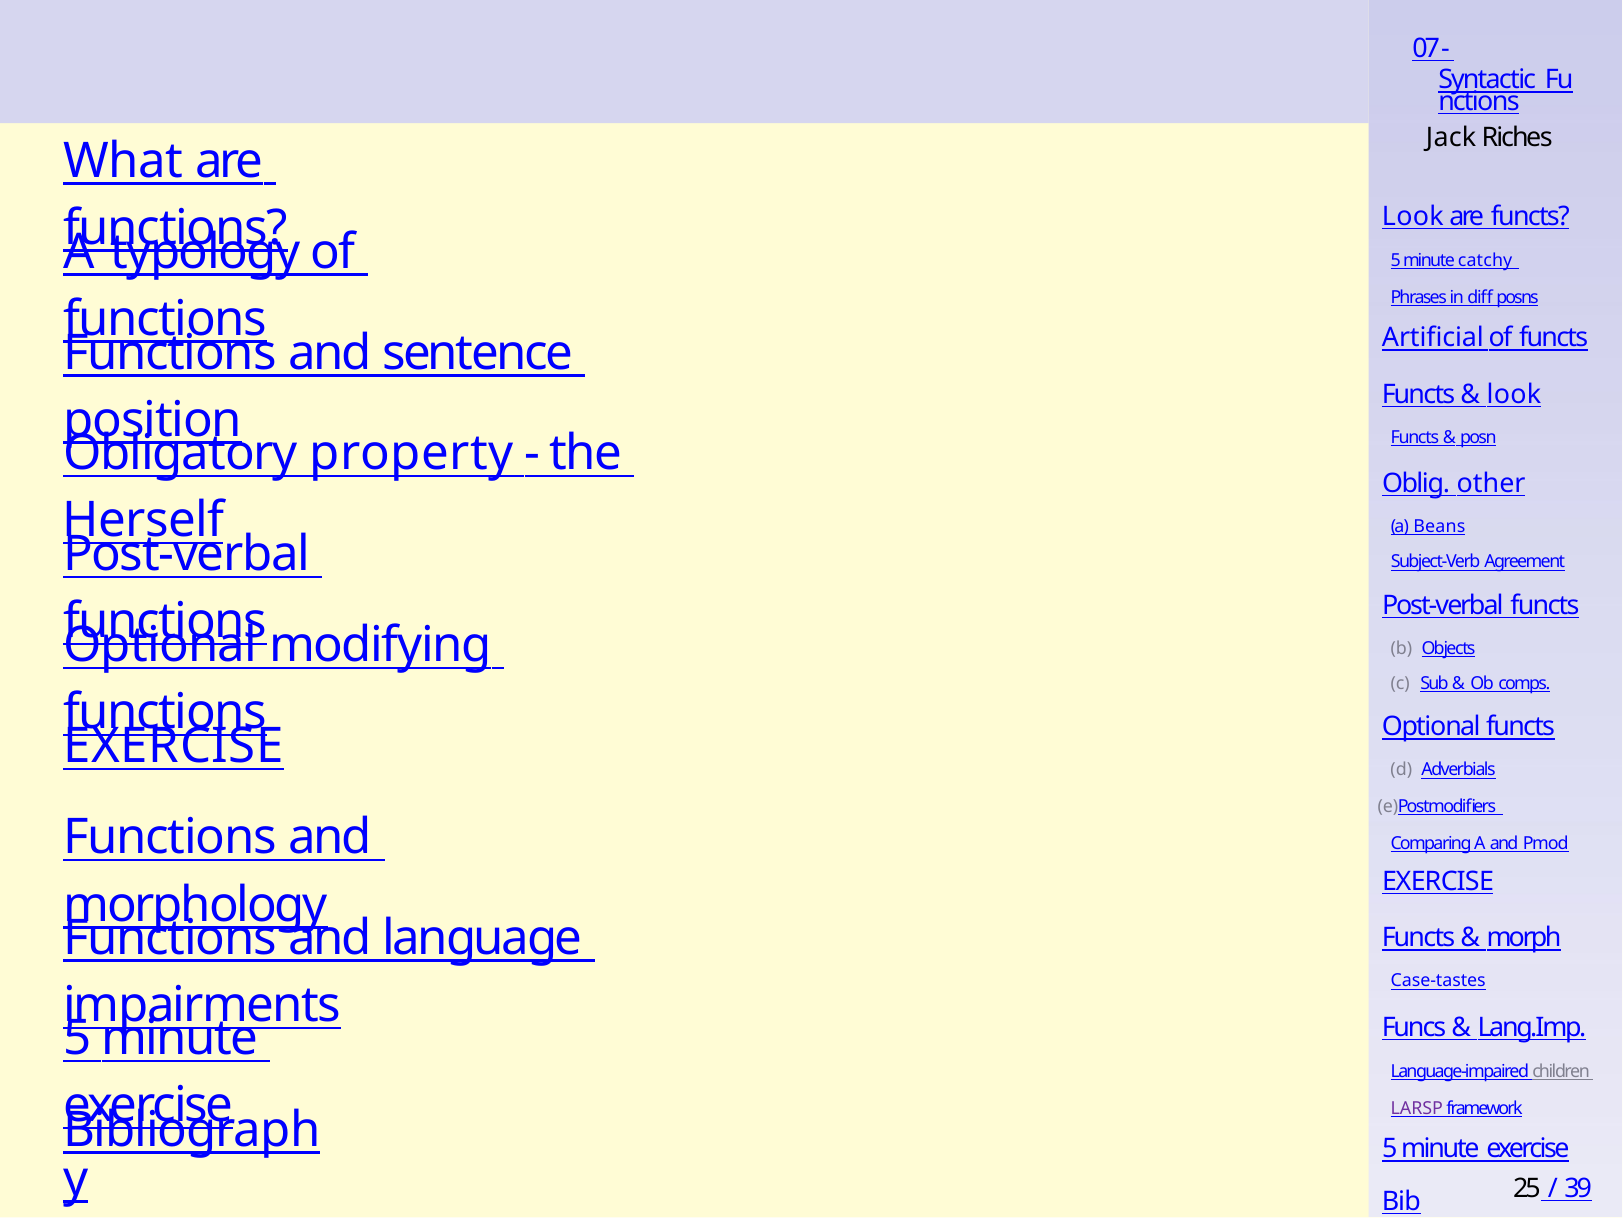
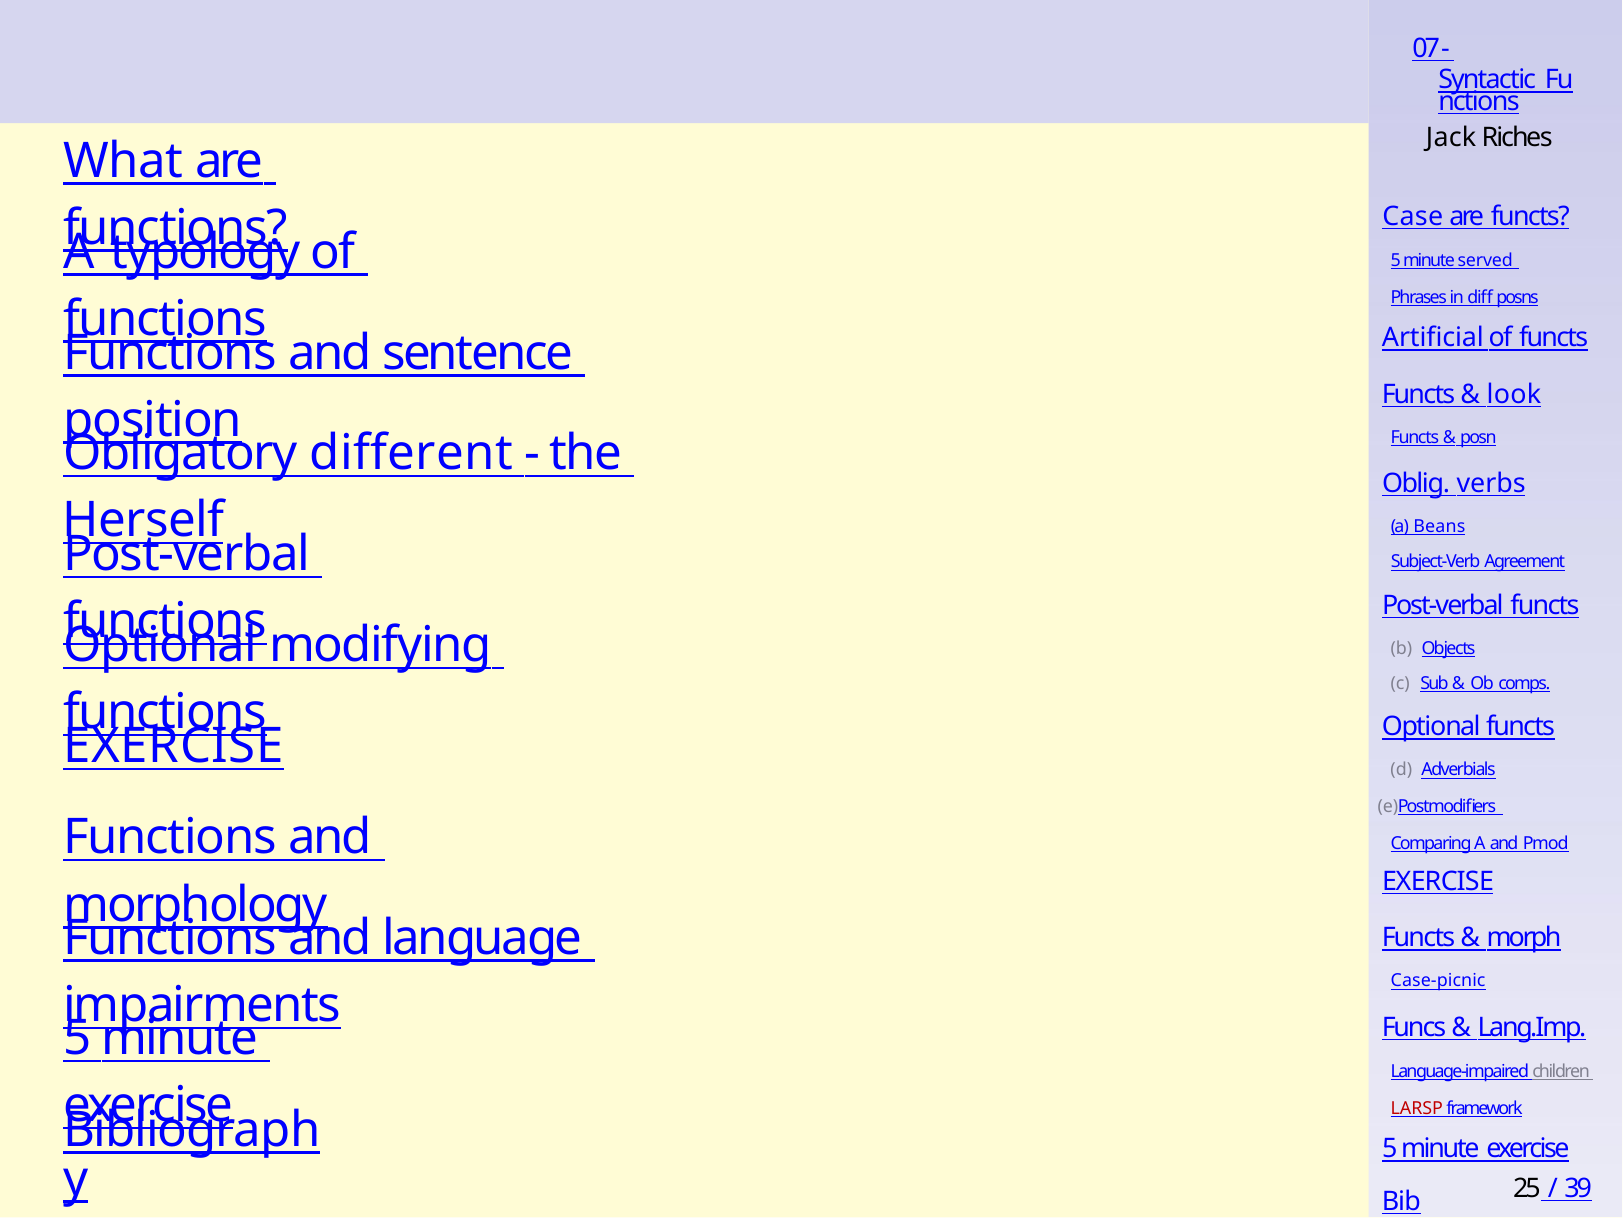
Look at (1413, 216): Look -> Case
catchy: catchy -> served
property: property -> different
other: other -> verbs
Case-tastes: Case-tastes -> Case-picnic
LARSP colour: purple -> red
